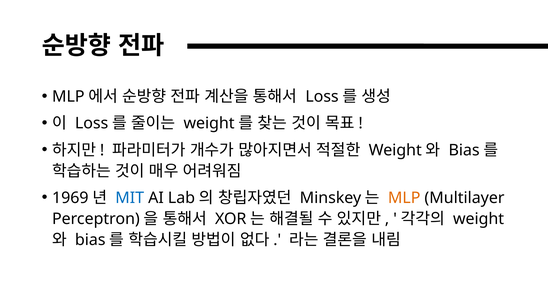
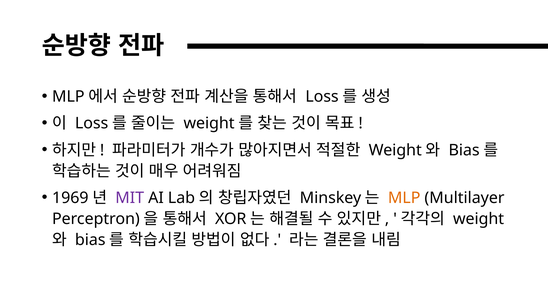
MIT colour: blue -> purple
